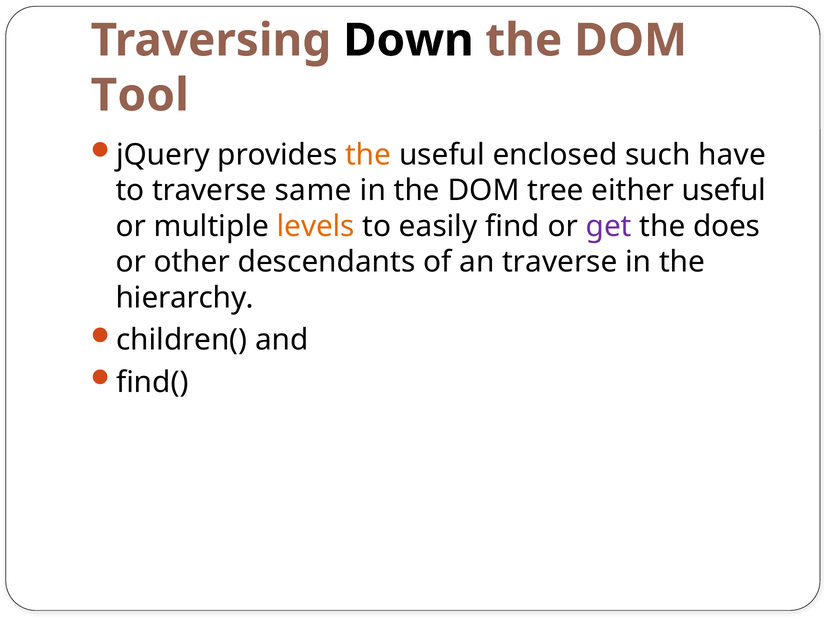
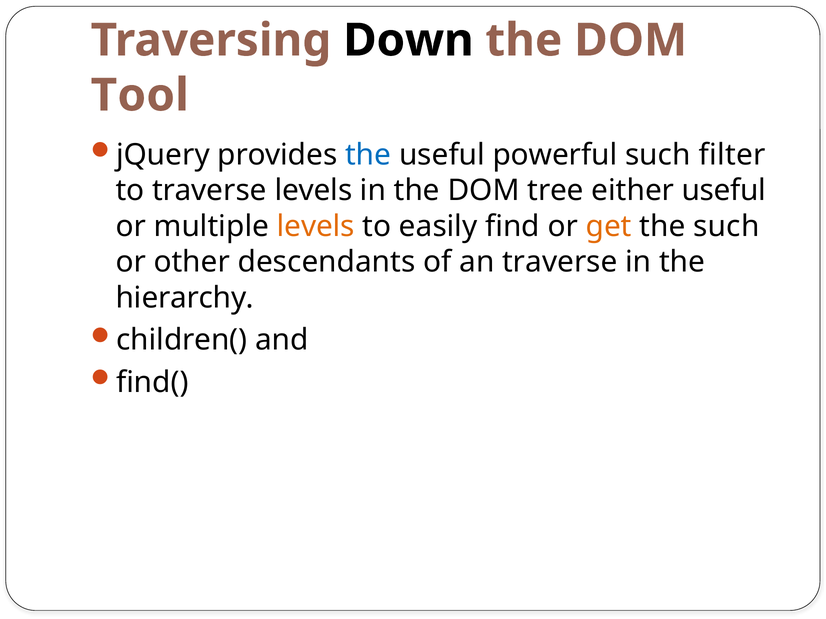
the at (368, 155) colour: orange -> blue
enclosed: enclosed -> powerful
have: have -> filter
traverse same: same -> levels
get colour: purple -> orange
the does: does -> such
